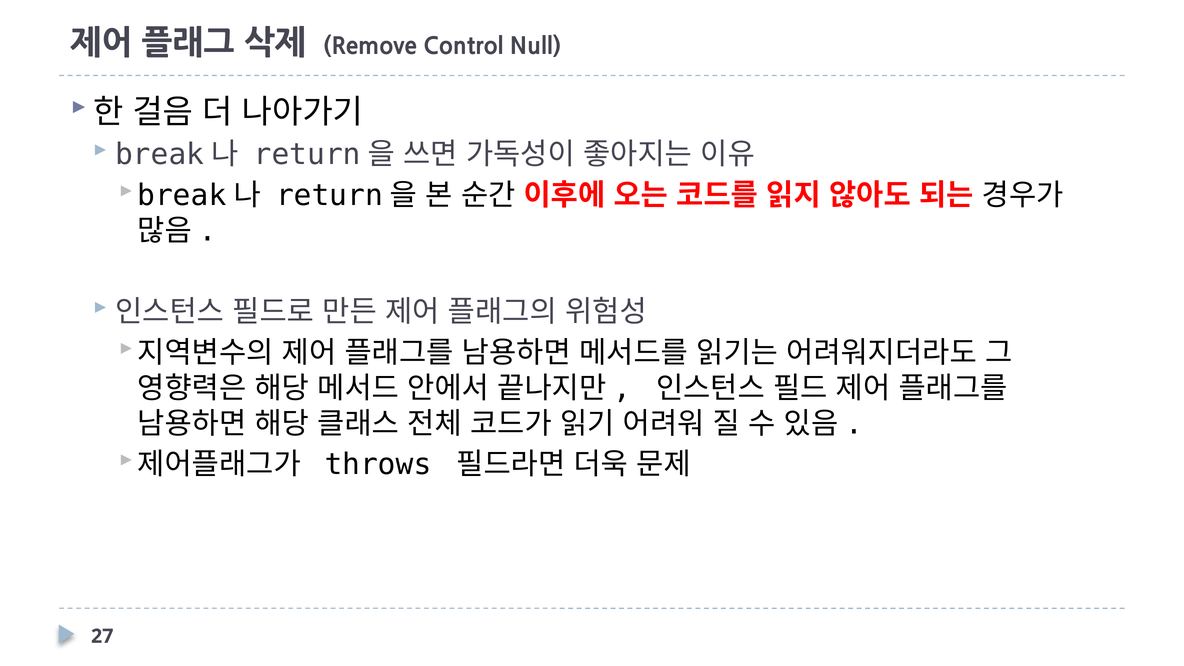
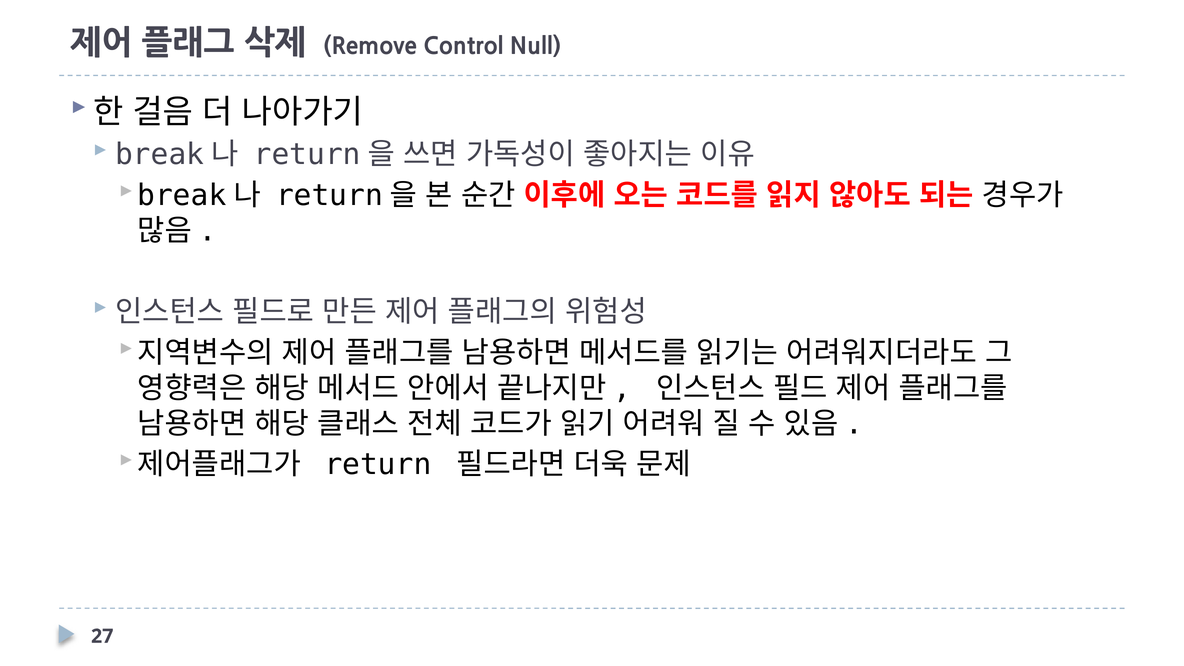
throws: throws -> return
